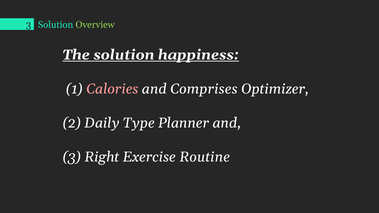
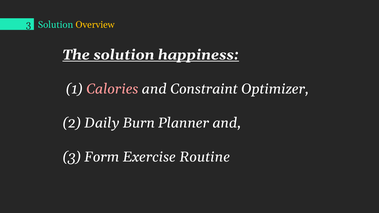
Overview colour: light green -> yellow
Comprises: Comprises -> Constraint
Type: Type -> Burn
Right: Right -> Form
